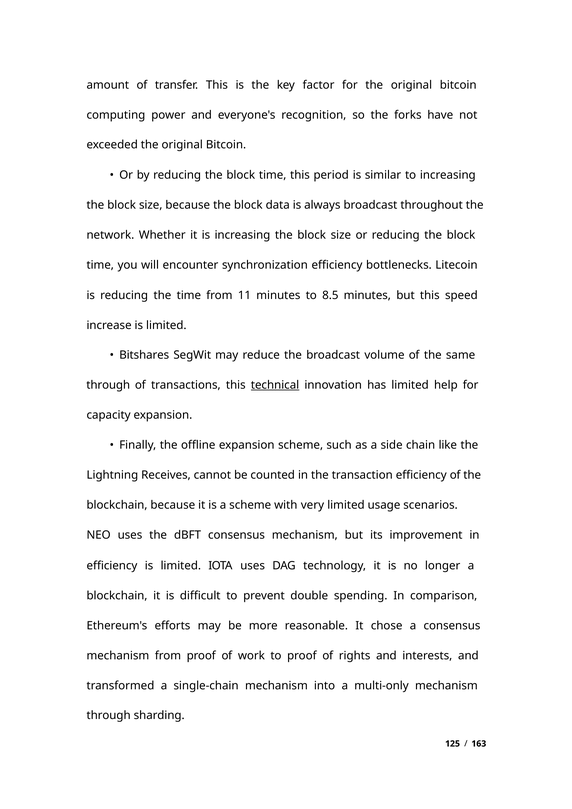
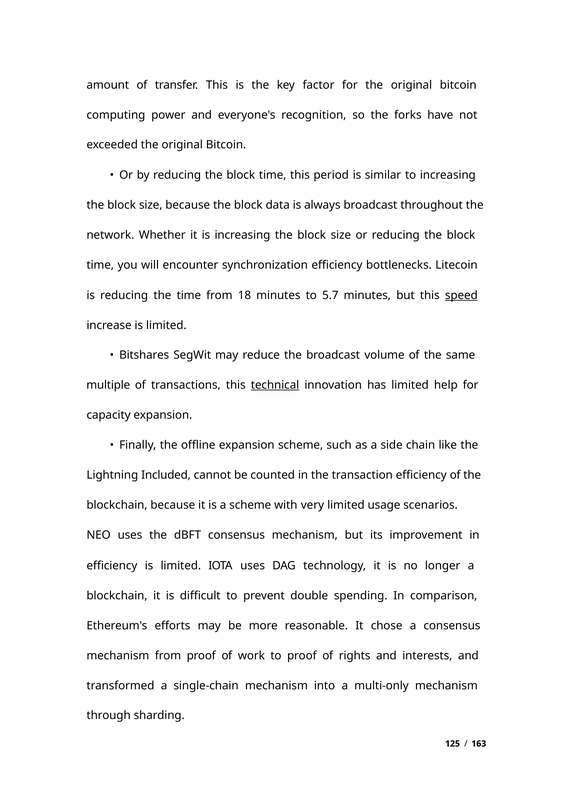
11: 11 -> 18
8.5: 8.5 -> 5.7
speed underline: none -> present
through at (108, 385): through -> multiple
Receives: Receives -> Included
